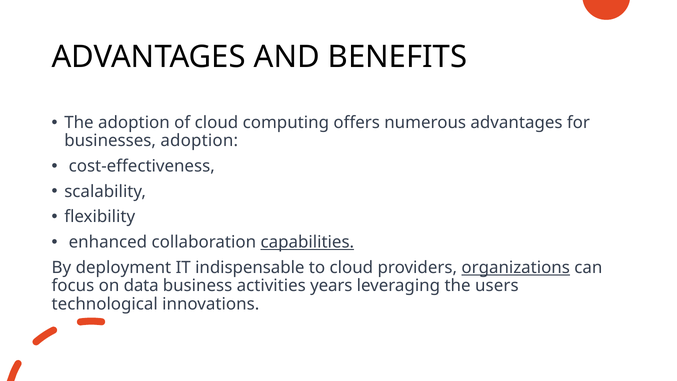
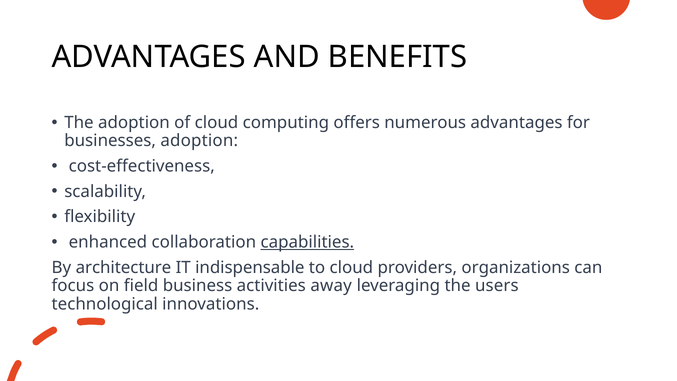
deployment: deployment -> architecture
organizations underline: present -> none
data: data -> field
years: years -> away
